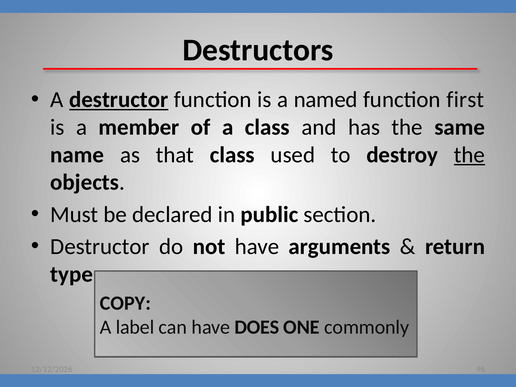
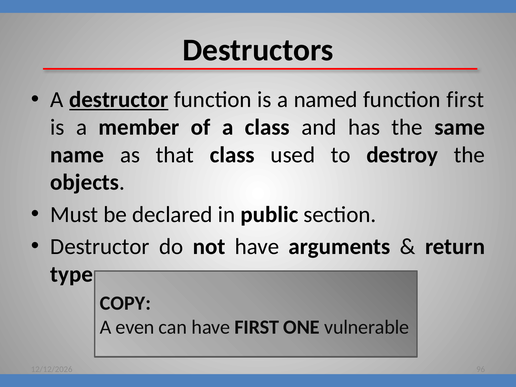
the at (469, 155) underline: present -> none
label: label -> even
have DOES: DOES -> FIRST
commonly: commonly -> vulnerable
